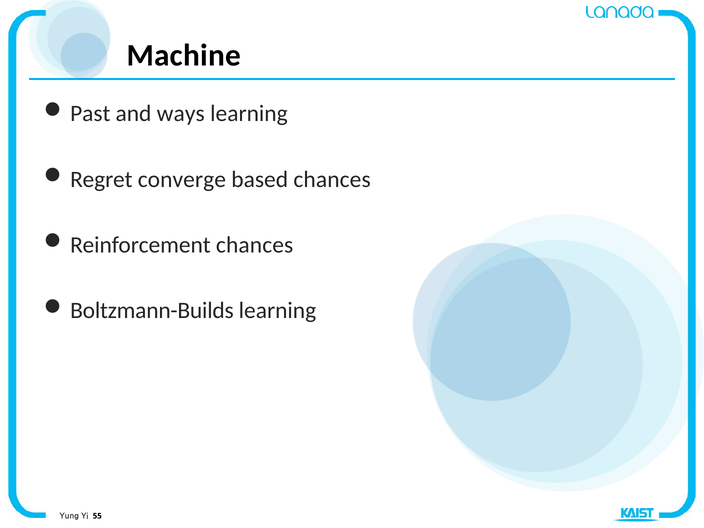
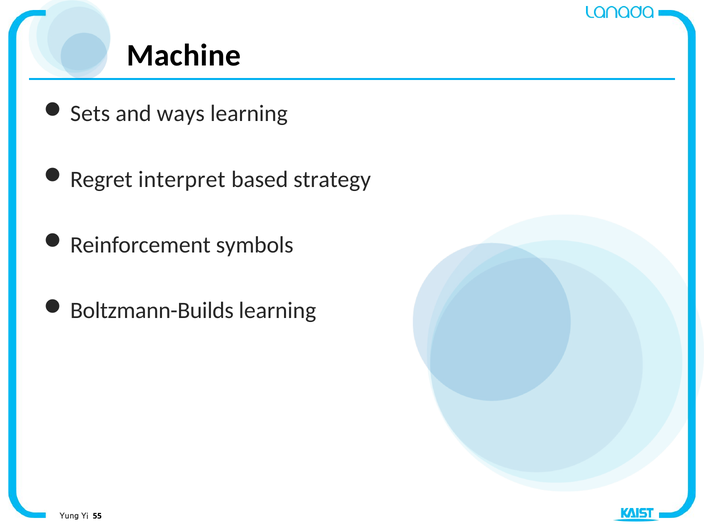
Past: Past -> Sets
converge: converge -> interpret
based chances: chances -> strategy
Reinforcement chances: chances -> symbols
